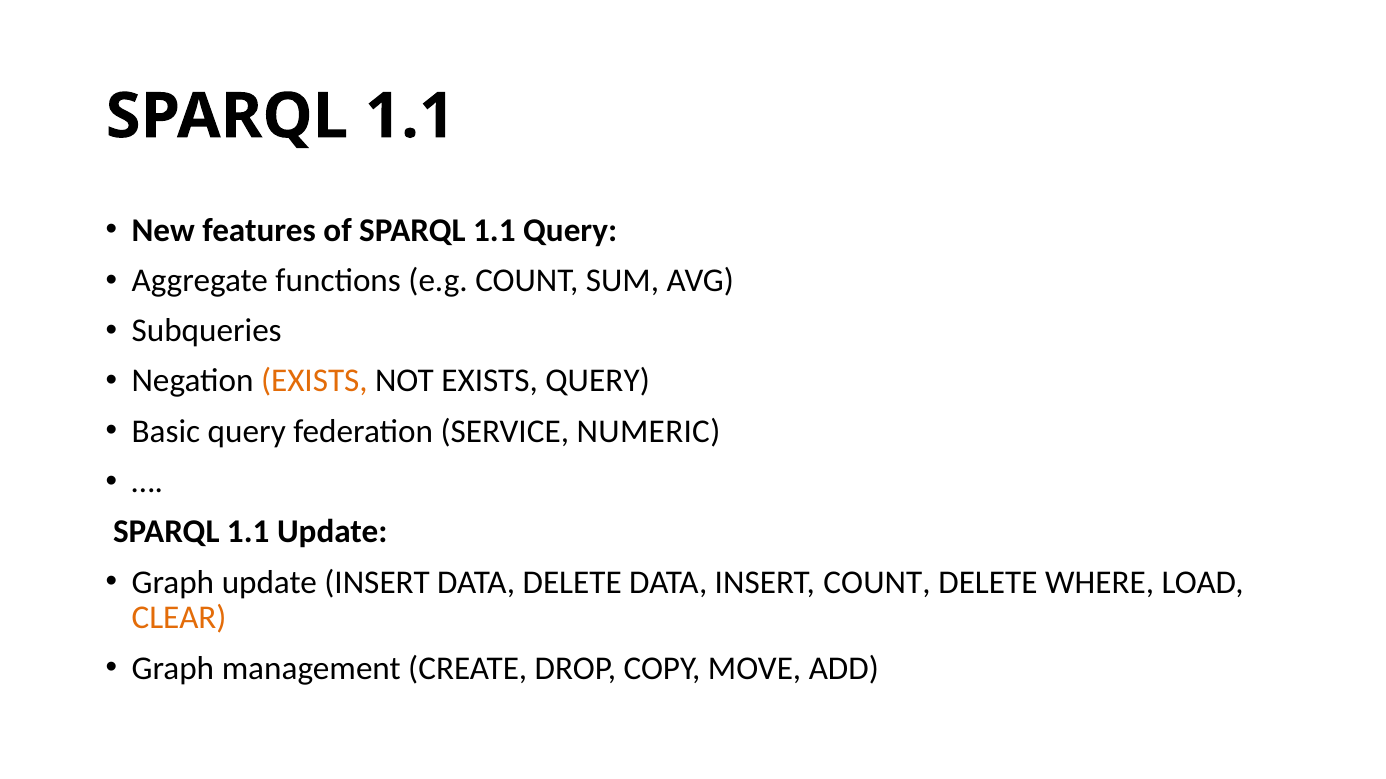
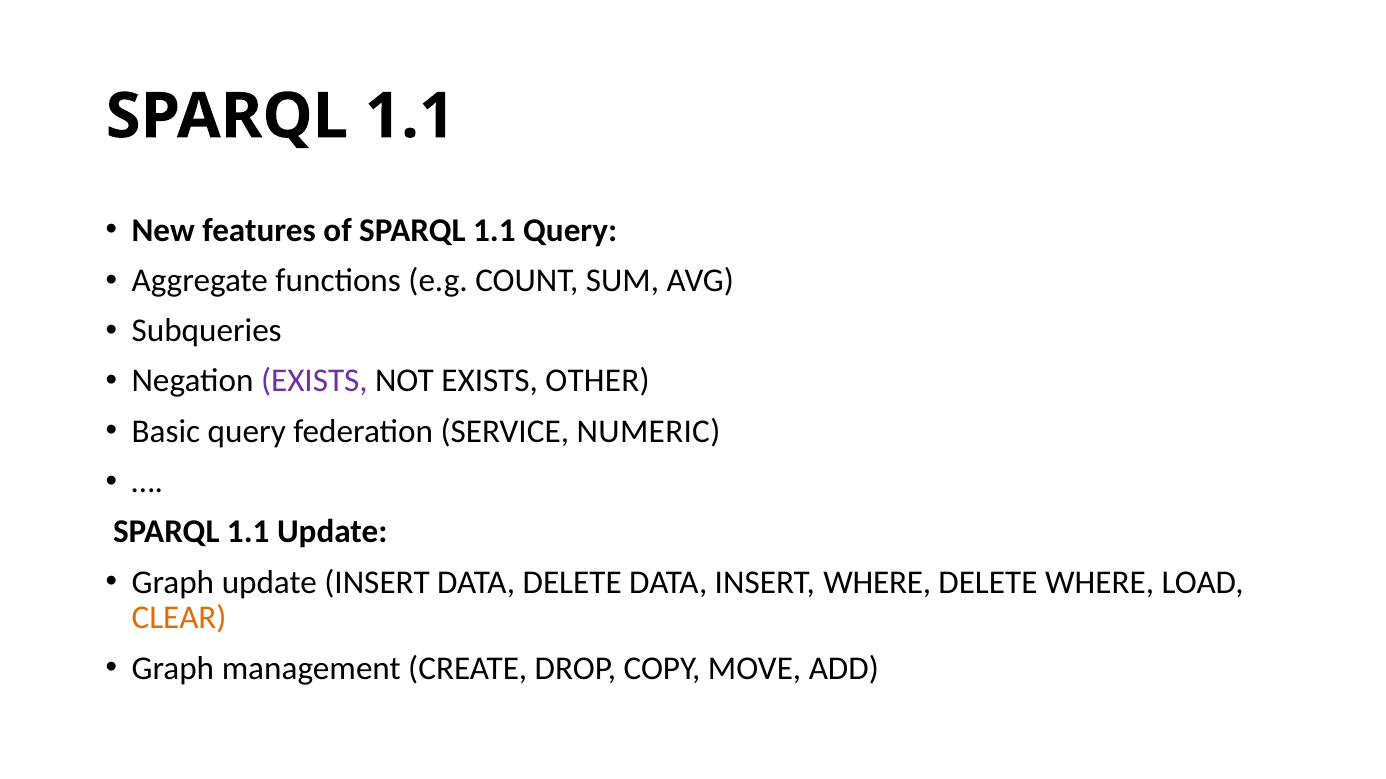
EXISTS at (314, 381) colour: orange -> purple
EXISTS QUERY: QUERY -> OTHER
INSERT COUNT: COUNT -> WHERE
